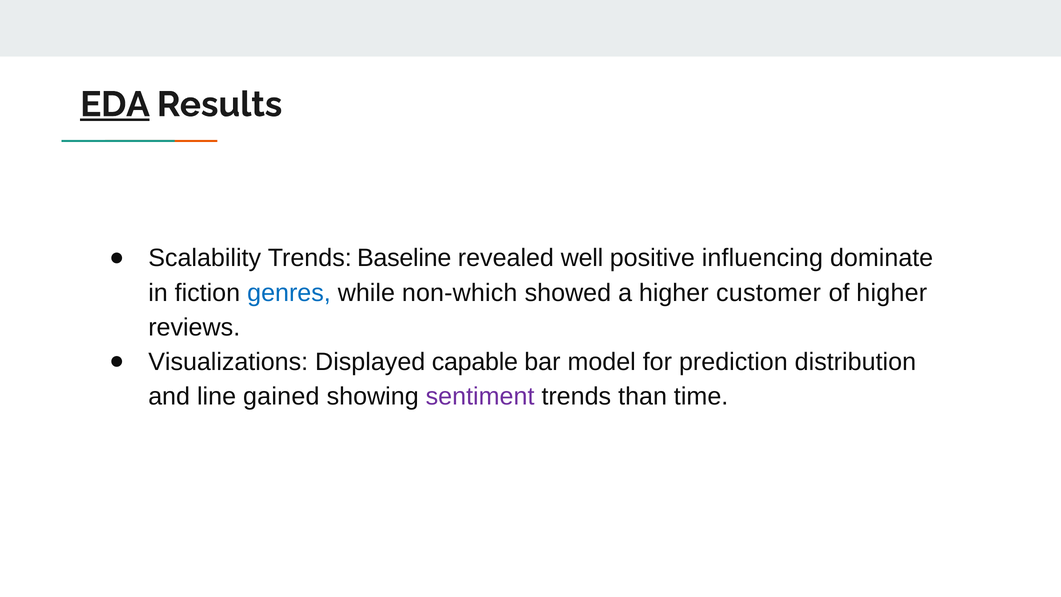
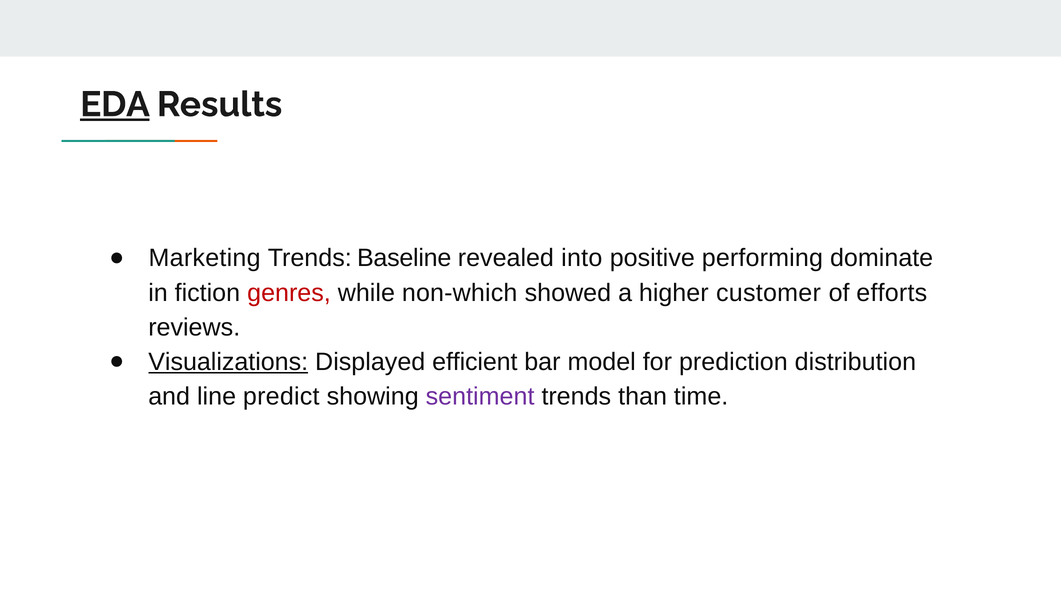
Scalability: Scalability -> Marketing
well: well -> into
influencing: influencing -> performing
genres colour: blue -> red
of higher: higher -> efforts
Visualizations underline: none -> present
capable: capable -> efficient
gained: gained -> predict
